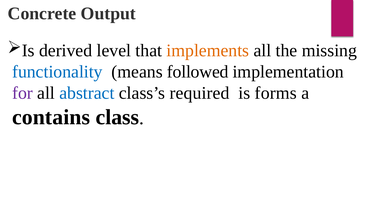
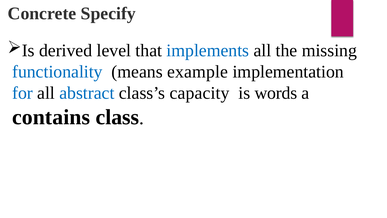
Output: Output -> Specify
implements colour: orange -> blue
followed: followed -> example
for colour: purple -> blue
required: required -> capacity
forms: forms -> words
